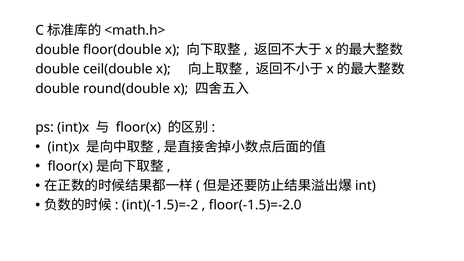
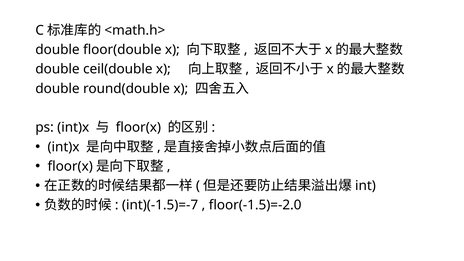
int)(-1.5)=-2: int)(-1.5)=-2 -> int)(-1.5)=-7
